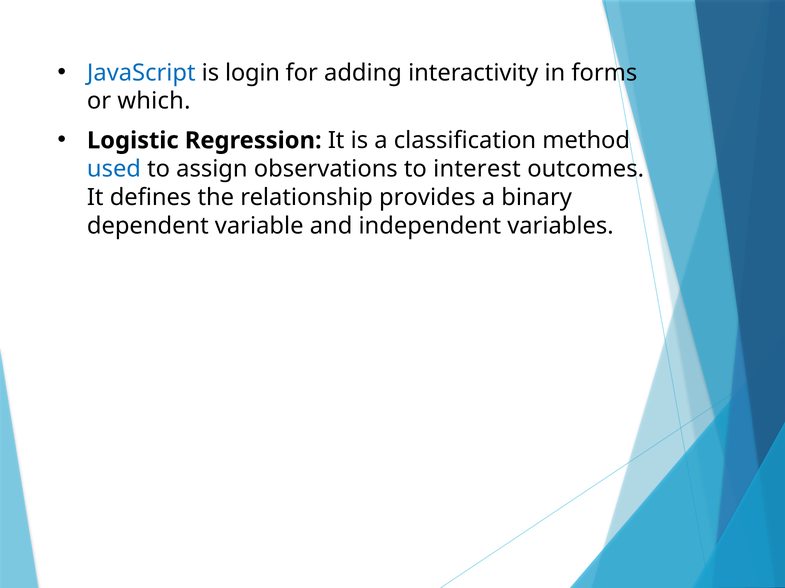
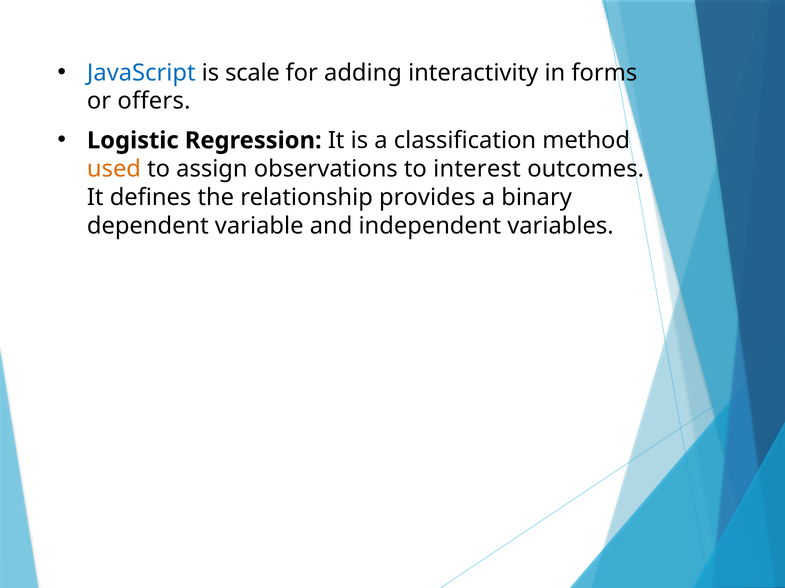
login: login -> scale
which: which -> offers
used colour: blue -> orange
